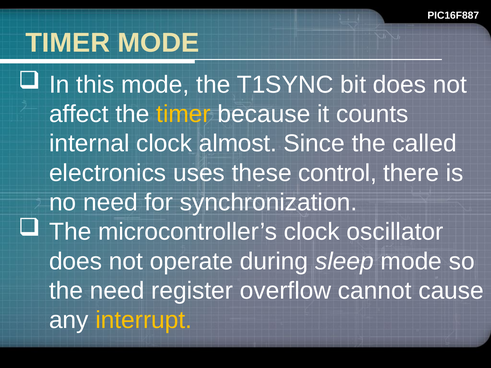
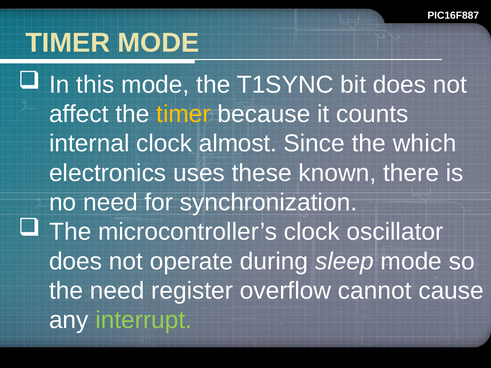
called: called -> which
control: control -> known
interrupt colour: yellow -> light green
